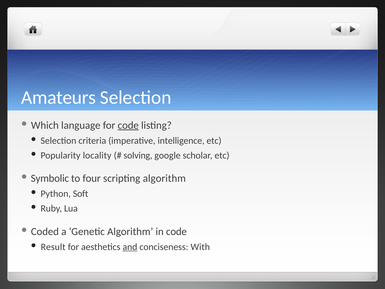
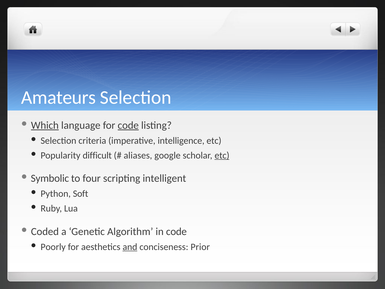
Which underline: none -> present
locality: locality -> difficult
solving: solving -> aliases
etc at (222, 155) underline: none -> present
scripting algorithm: algorithm -> intelligent
Result: Result -> Poorly
With: With -> Prior
